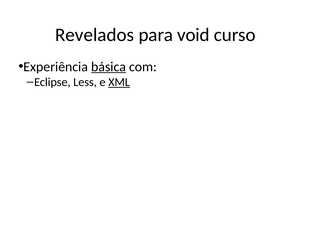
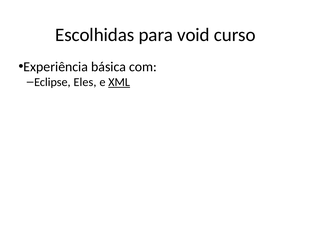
Revelados: Revelados -> Escolhidas
básica underline: present -> none
Less: Less -> Eles
